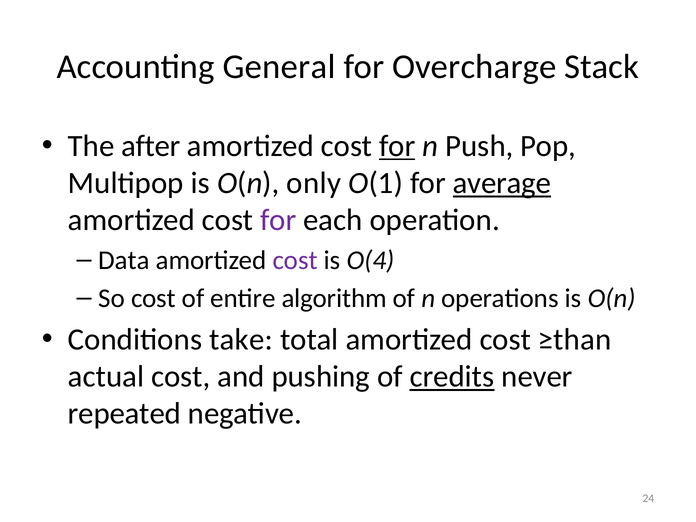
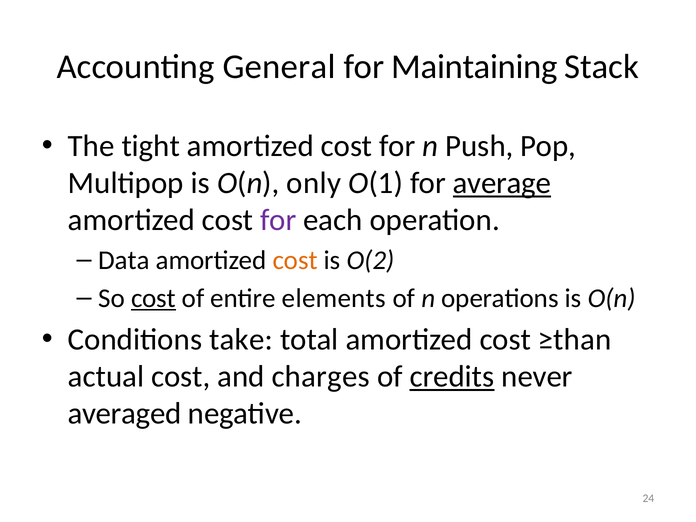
Overcharge: Overcharge -> Maintaining
after: after -> tight
for at (397, 146) underline: present -> none
cost at (295, 260) colour: purple -> orange
O(4: O(4 -> O(2
cost at (153, 298) underline: none -> present
algorithm: algorithm -> elements
pushing: pushing -> charges
repeated: repeated -> averaged
